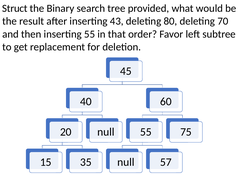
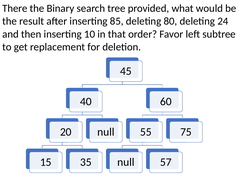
Struct: Struct -> There
43: 43 -> 85
70: 70 -> 24
inserting 55: 55 -> 10
